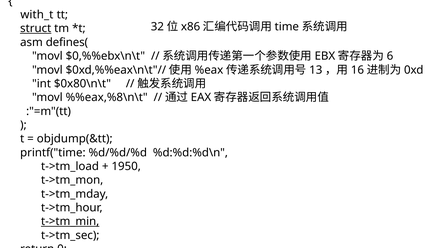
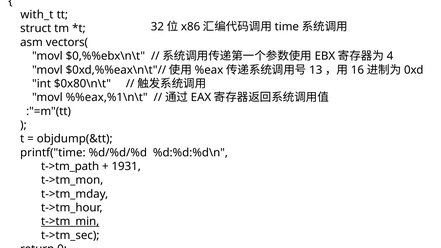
struct underline: present -> none
defines(: defines( -> vectors(
6: 6 -> 4
%%eax,%8\n\t: %%eax,%8\n\t -> %%eax,%1\n\t
t->tm_load: t->tm_load -> t->tm_path
1950: 1950 -> 1931
